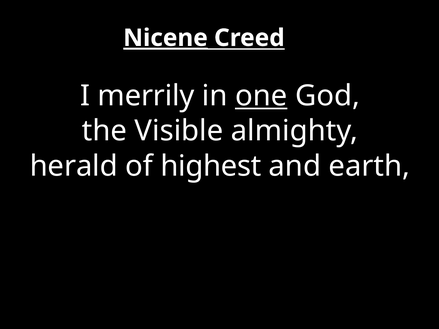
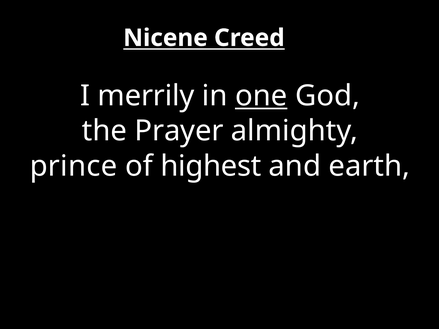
Nicene underline: present -> none
Visible: Visible -> Prayer
herald: herald -> prince
